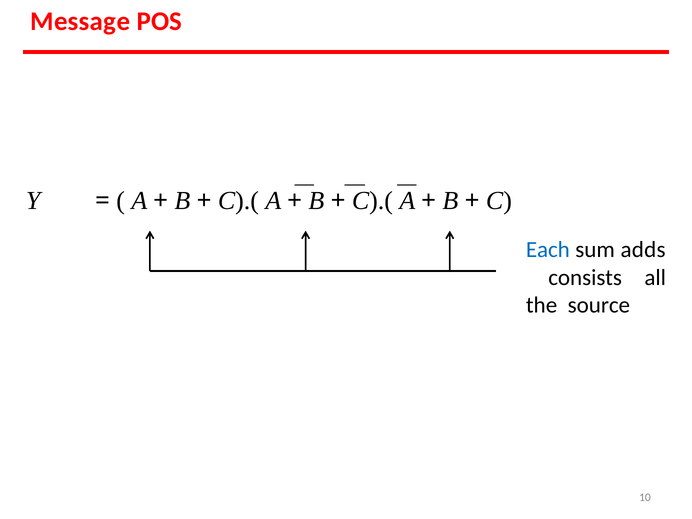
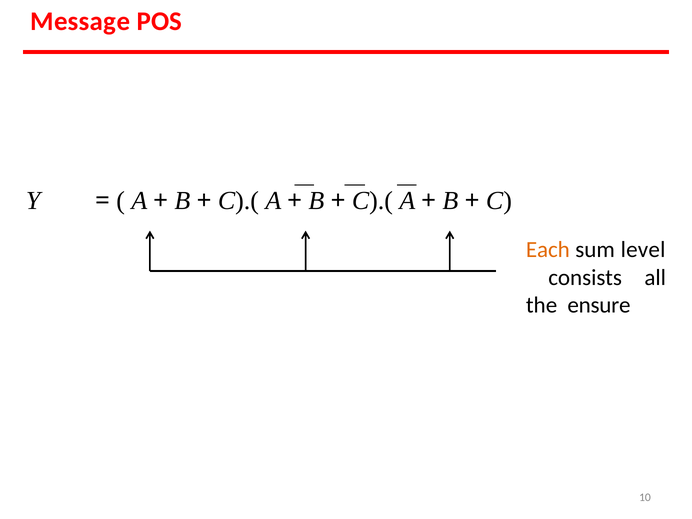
Each colour: blue -> orange
adds: adds -> level
source: source -> ensure
